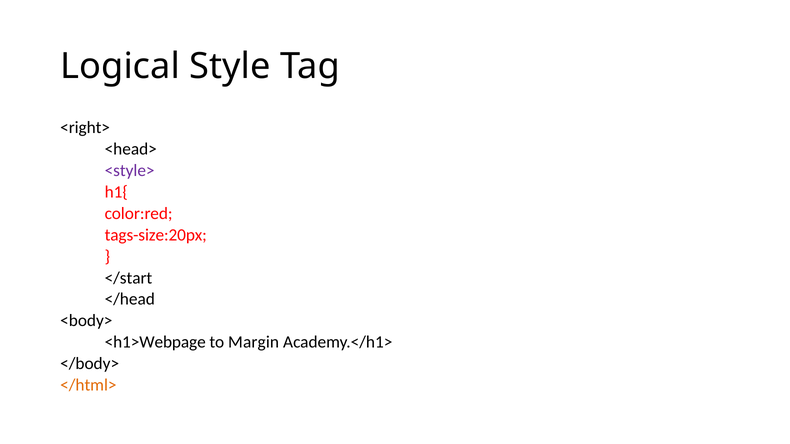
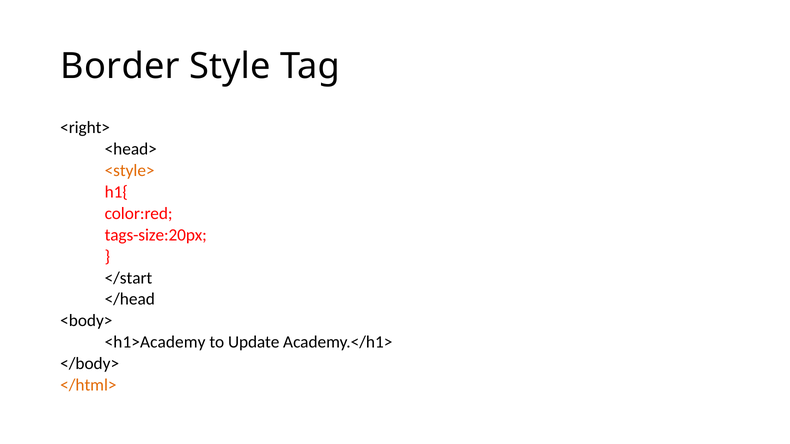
Logical: Logical -> Border
<style> colour: purple -> orange
<h1>Webpage: <h1>Webpage -> <h1>Academy
Margin: Margin -> Update
